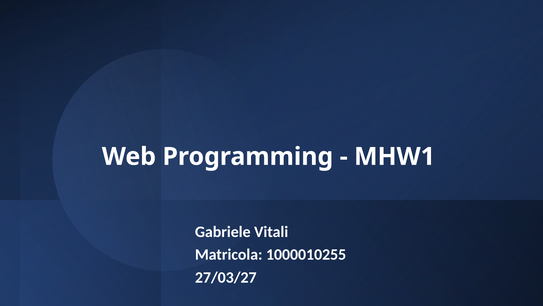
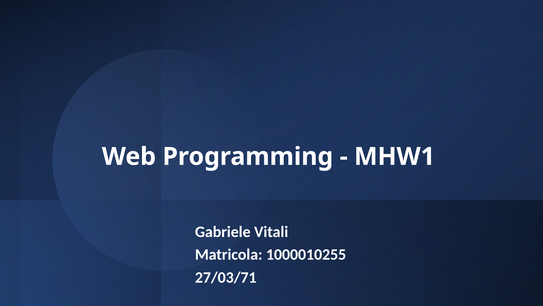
27/03/27: 27/03/27 -> 27/03/71
